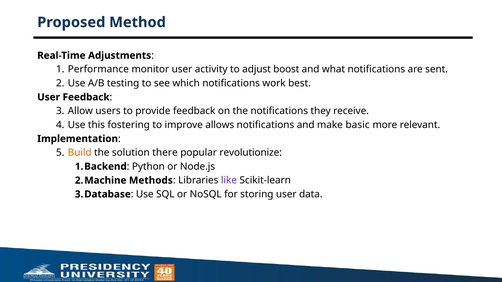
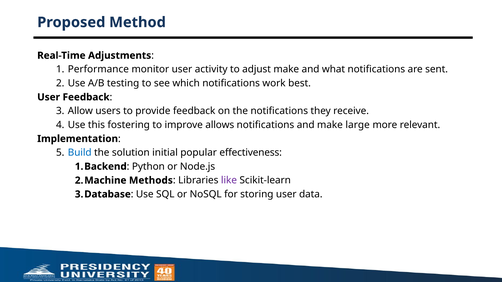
adjust boost: boost -> make
basic: basic -> large
Build colour: orange -> blue
there: there -> initial
revolutionize: revolutionize -> effectiveness
